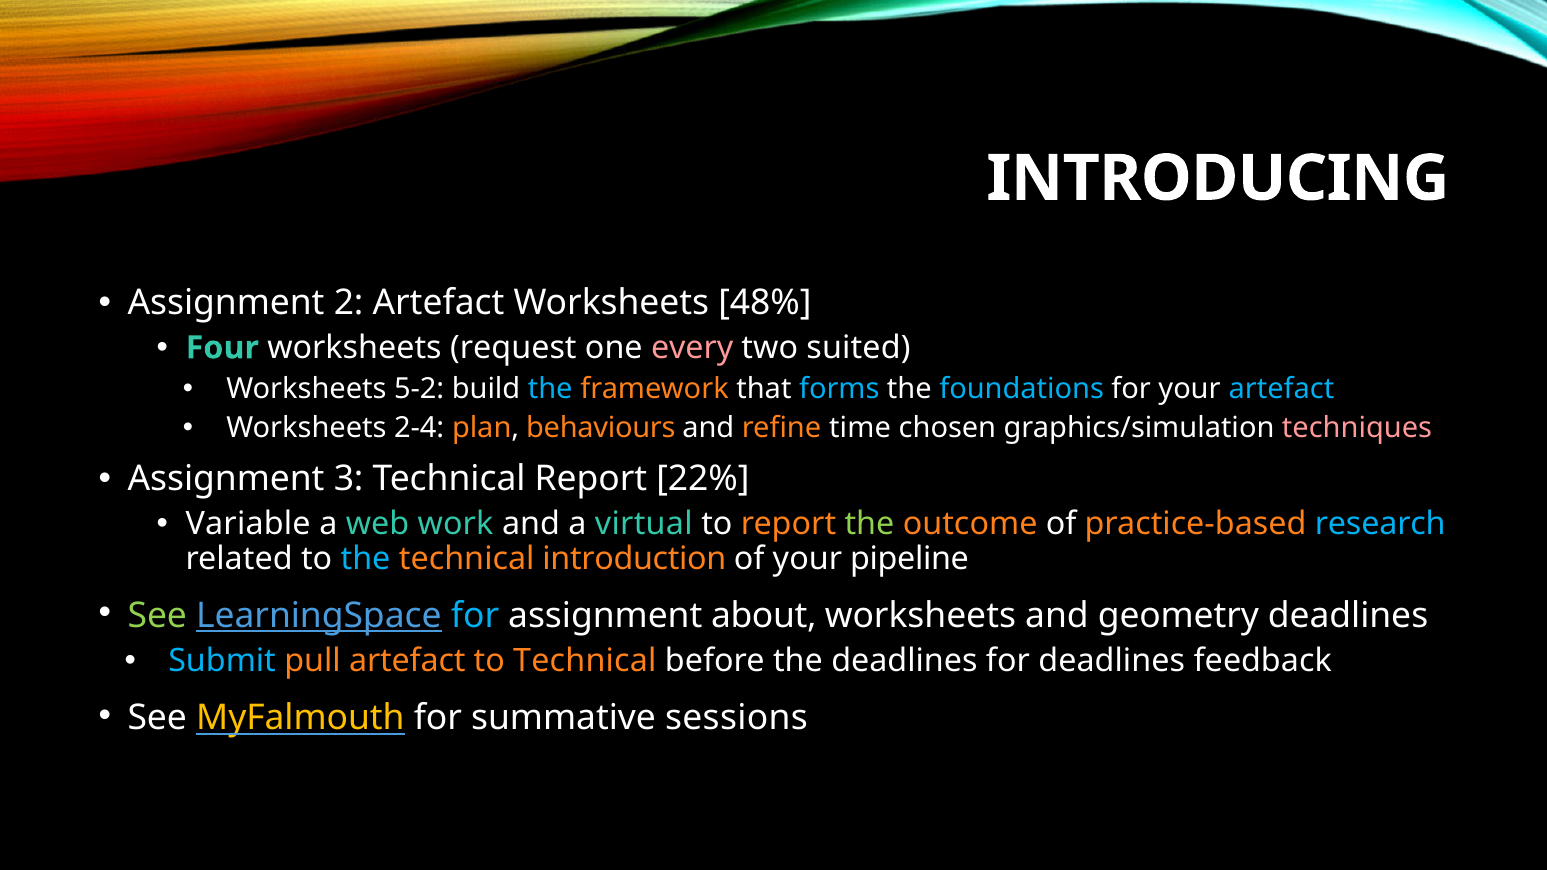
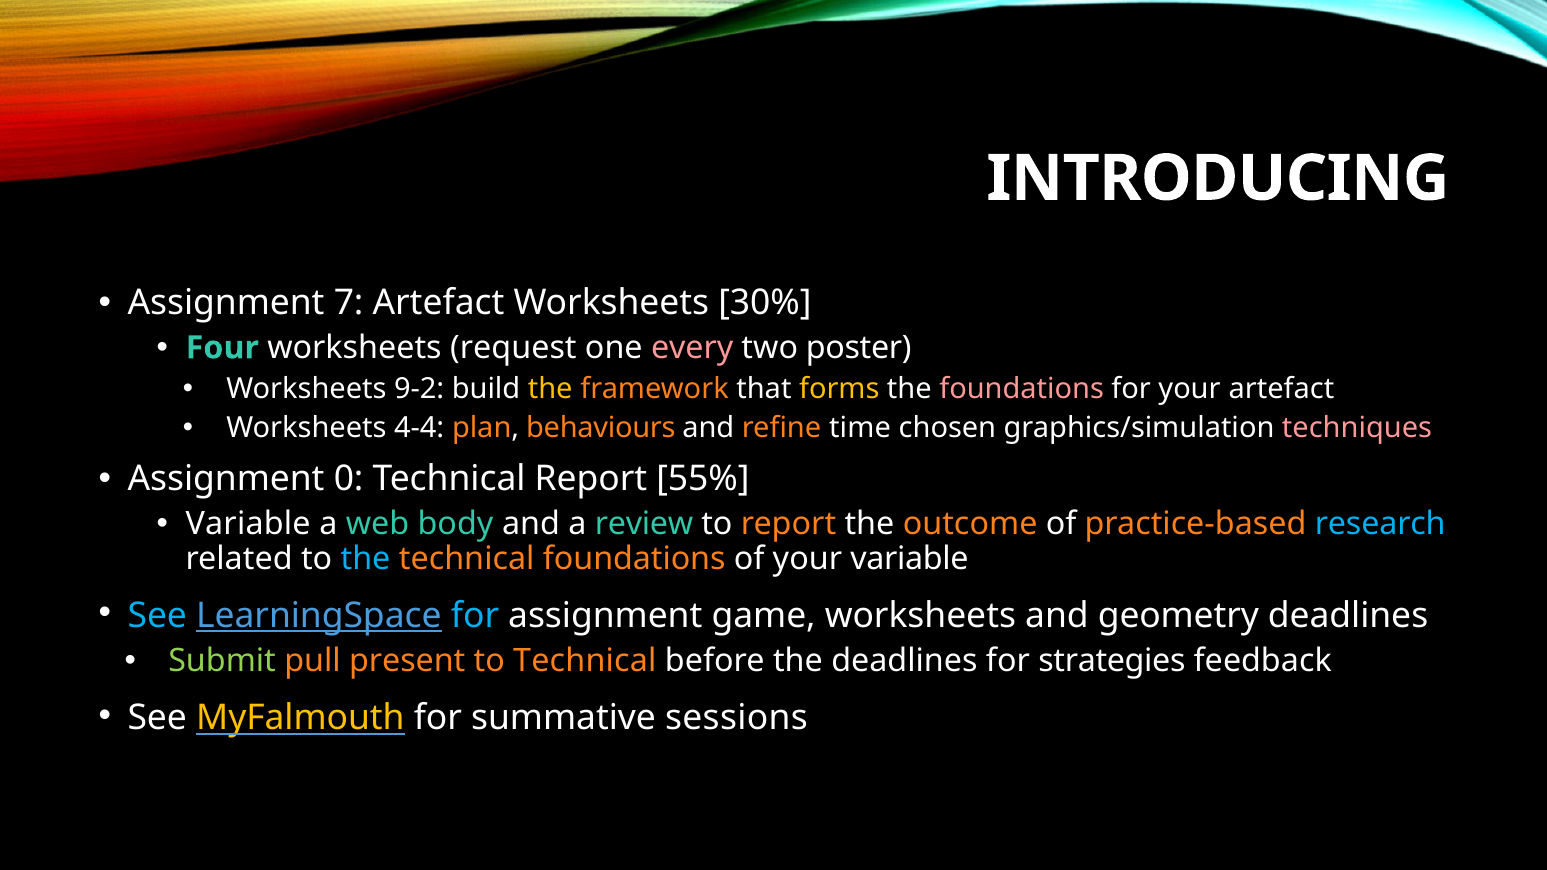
2: 2 -> 7
48%: 48% -> 30%
suited: suited -> poster
5-2: 5-2 -> 9-2
the at (550, 389) colour: light blue -> yellow
forms colour: light blue -> yellow
foundations at (1022, 389) colour: light blue -> pink
artefact at (1281, 389) colour: light blue -> white
2-4: 2-4 -> 4-4
3: 3 -> 0
22%: 22% -> 55%
work: work -> body
virtual: virtual -> review
the at (869, 524) colour: light green -> white
technical introduction: introduction -> foundations
your pipeline: pipeline -> variable
See at (157, 616) colour: light green -> light blue
about: about -> game
Submit colour: light blue -> light green
pull artefact: artefact -> present
for deadlines: deadlines -> strategies
